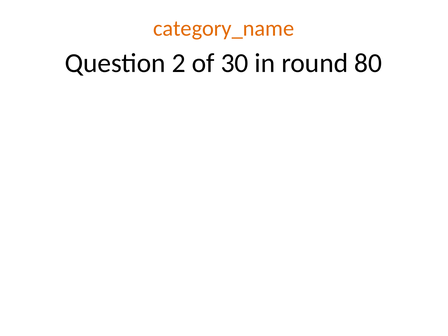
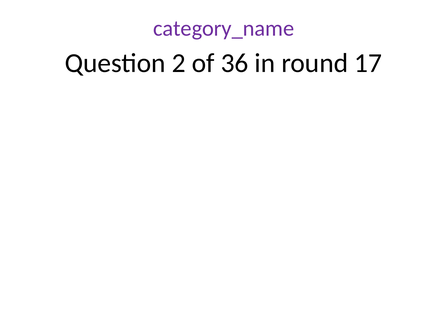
category_name colour: orange -> purple
30: 30 -> 36
80: 80 -> 17
